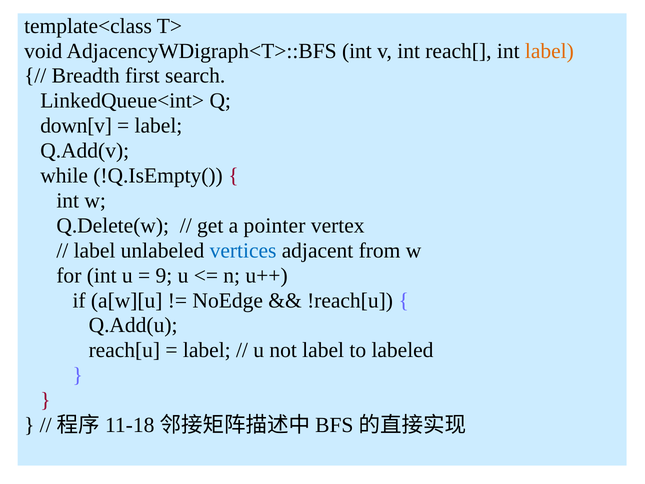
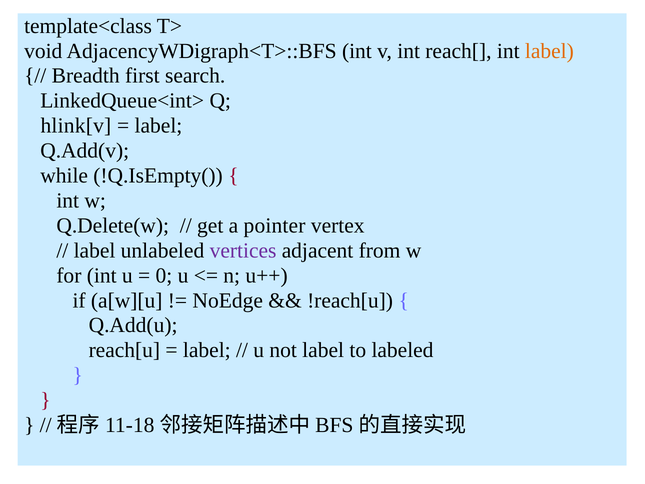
down[v: down[v -> hlink[v
vertices colour: blue -> purple
9: 9 -> 0
